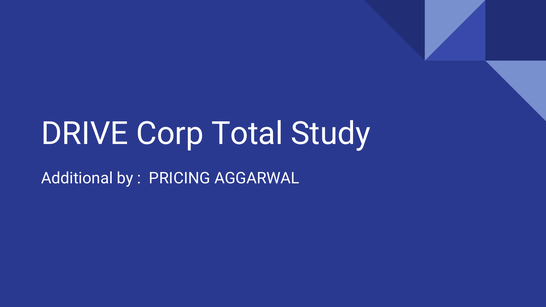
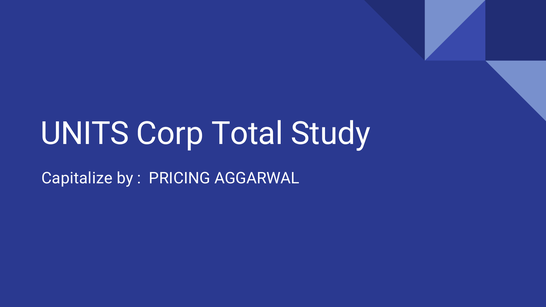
DRIVE: DRIVE -> UNITS
Additional: Additional -> Capitalize
